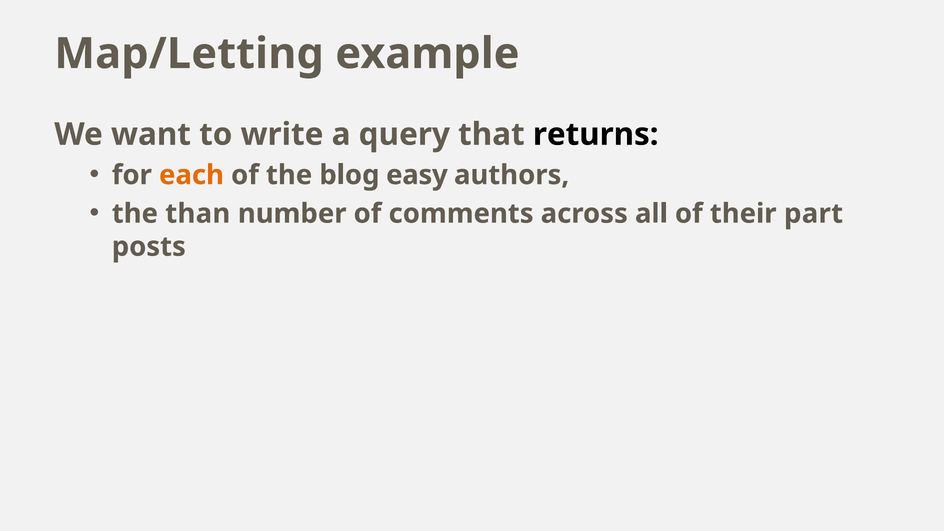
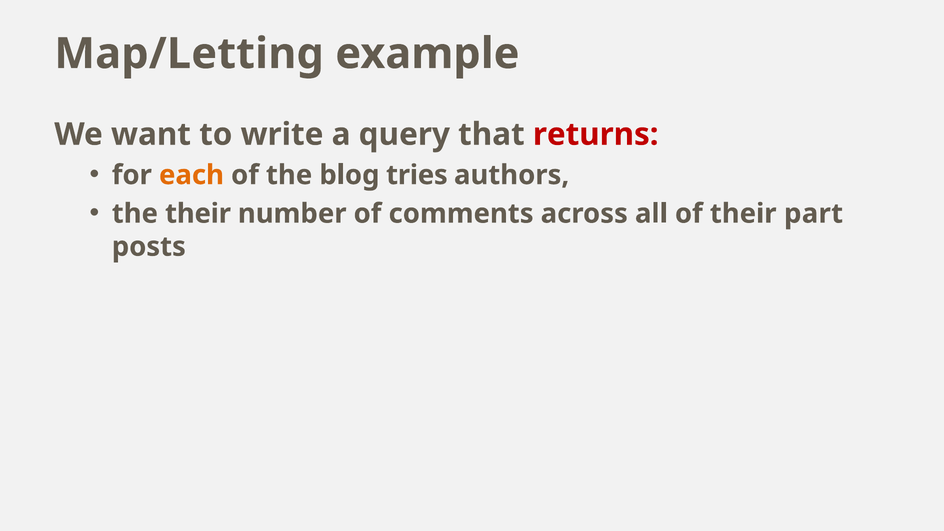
returns colour: black -> red
easy: easy -> tries
the than: than -> their
